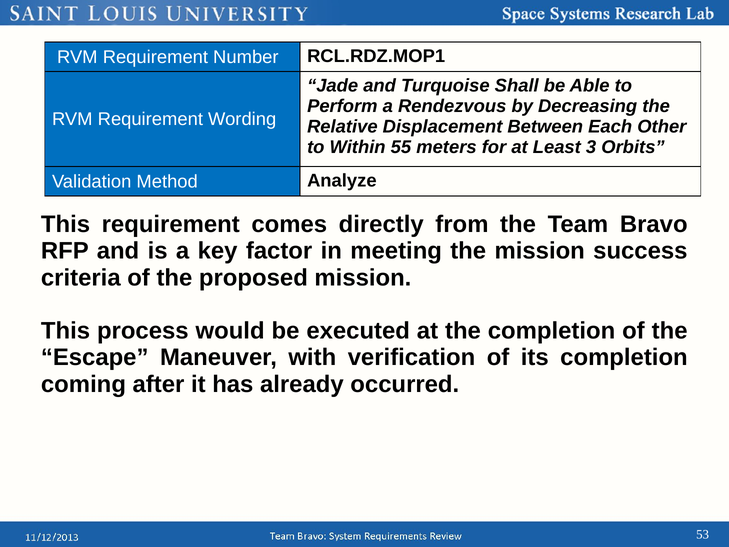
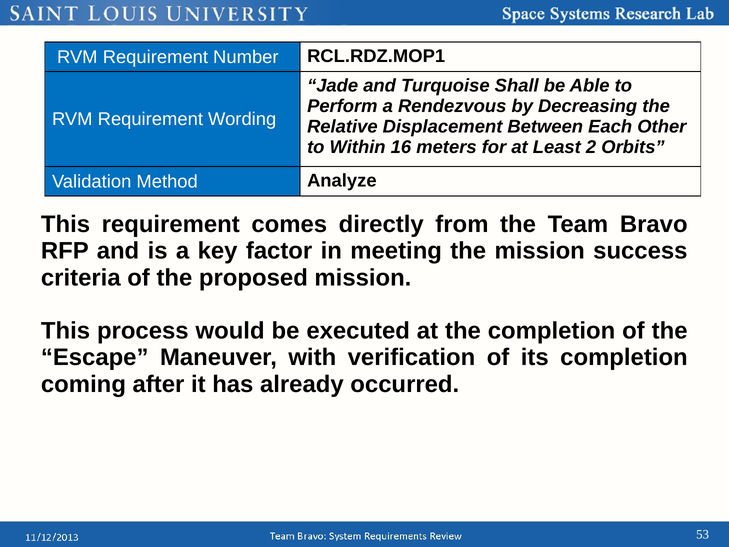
55: 55 -> 16
3: 3 -> 2
